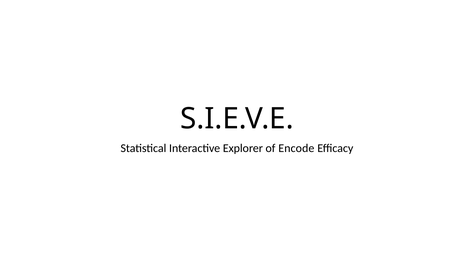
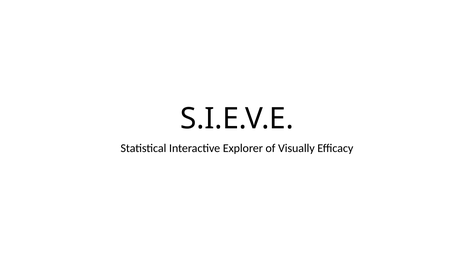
Encode: Encode -> Visually
